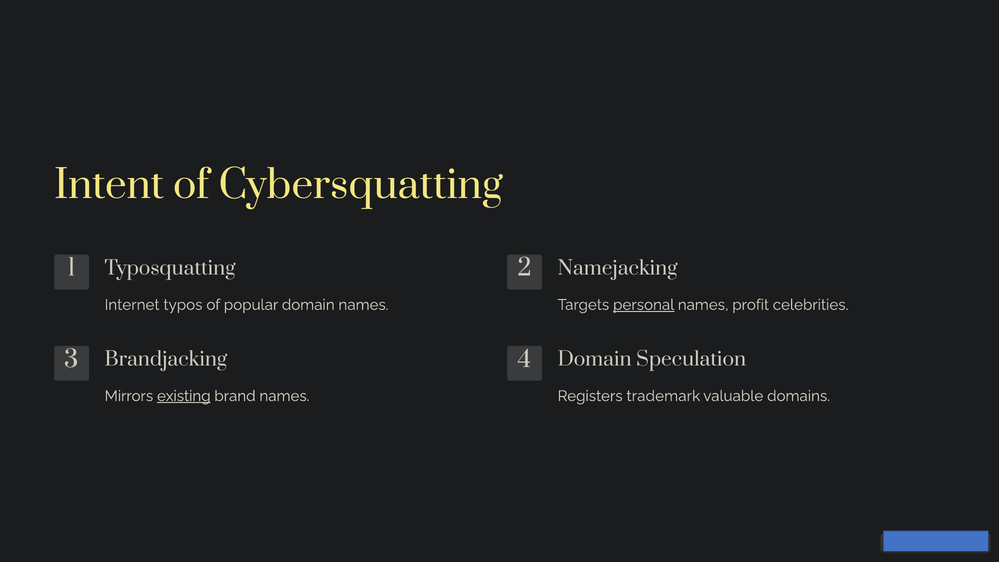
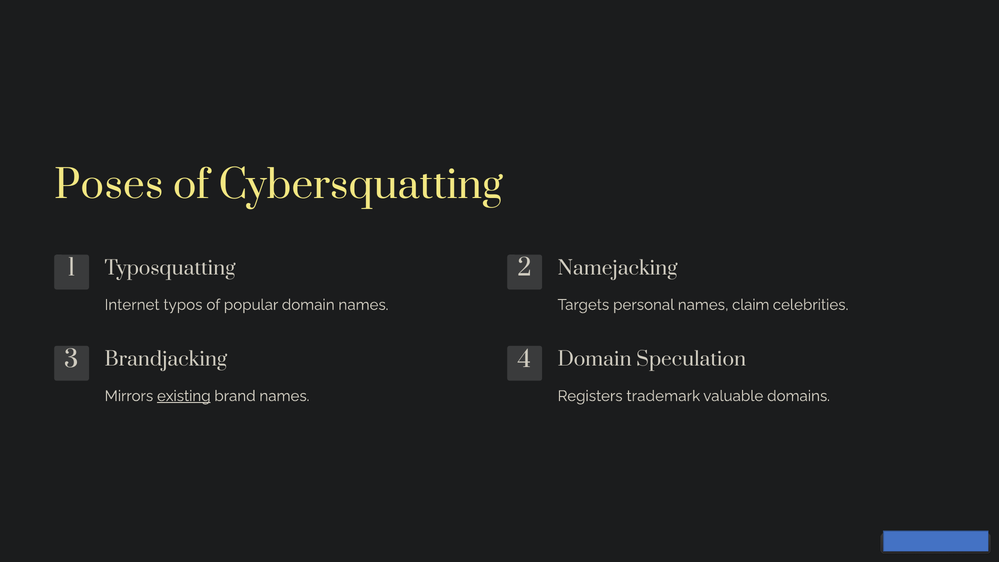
Intent: Intent -> Poses
personal underline: present -> none
profit: profit -> claim
